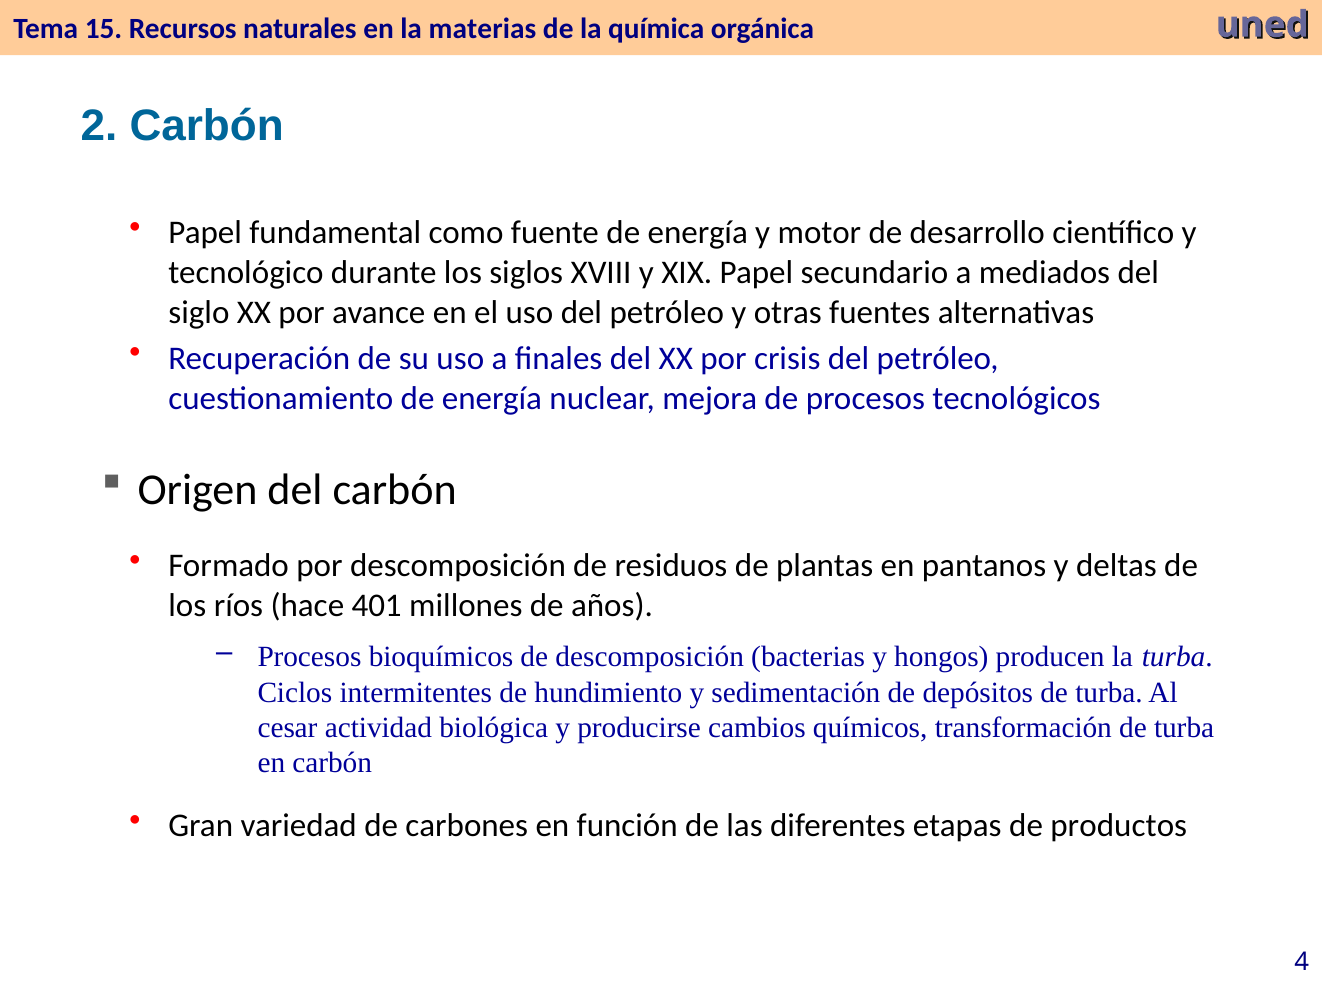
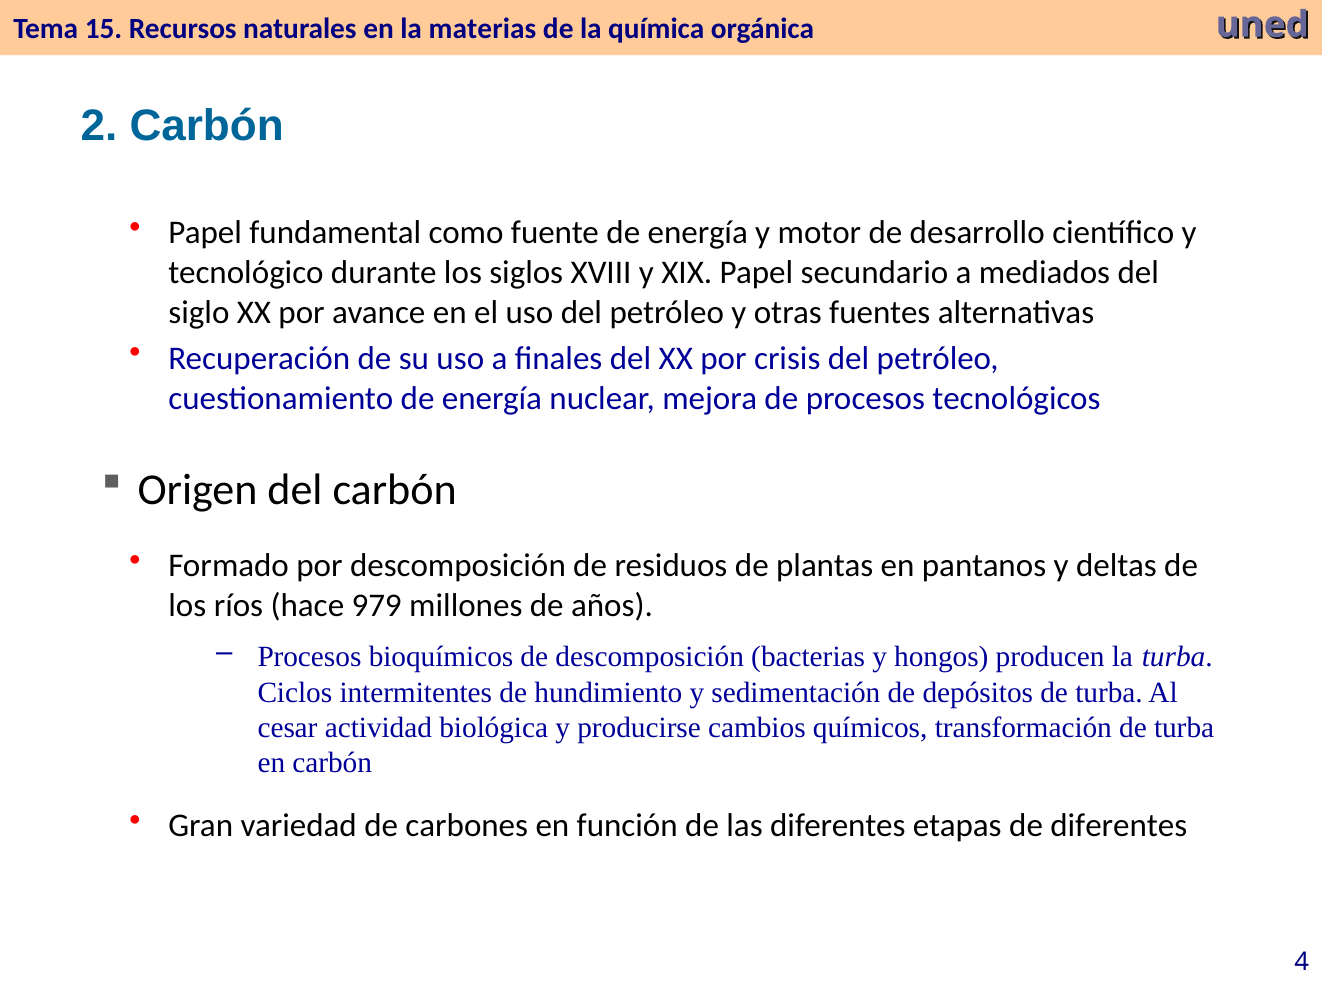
401: 401 -> 979
de productos: productos -> diferentes
